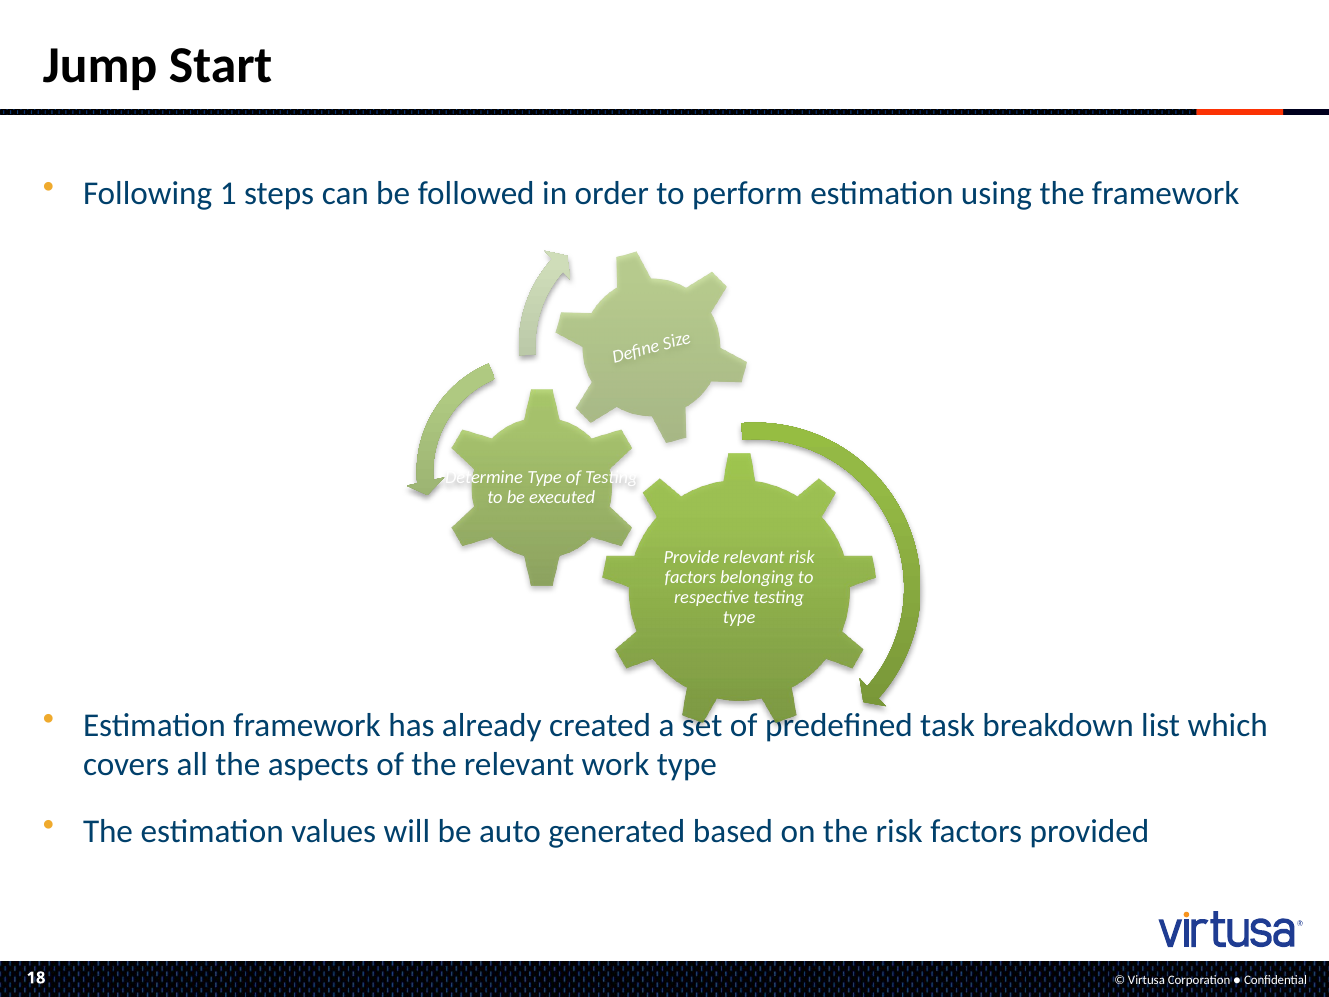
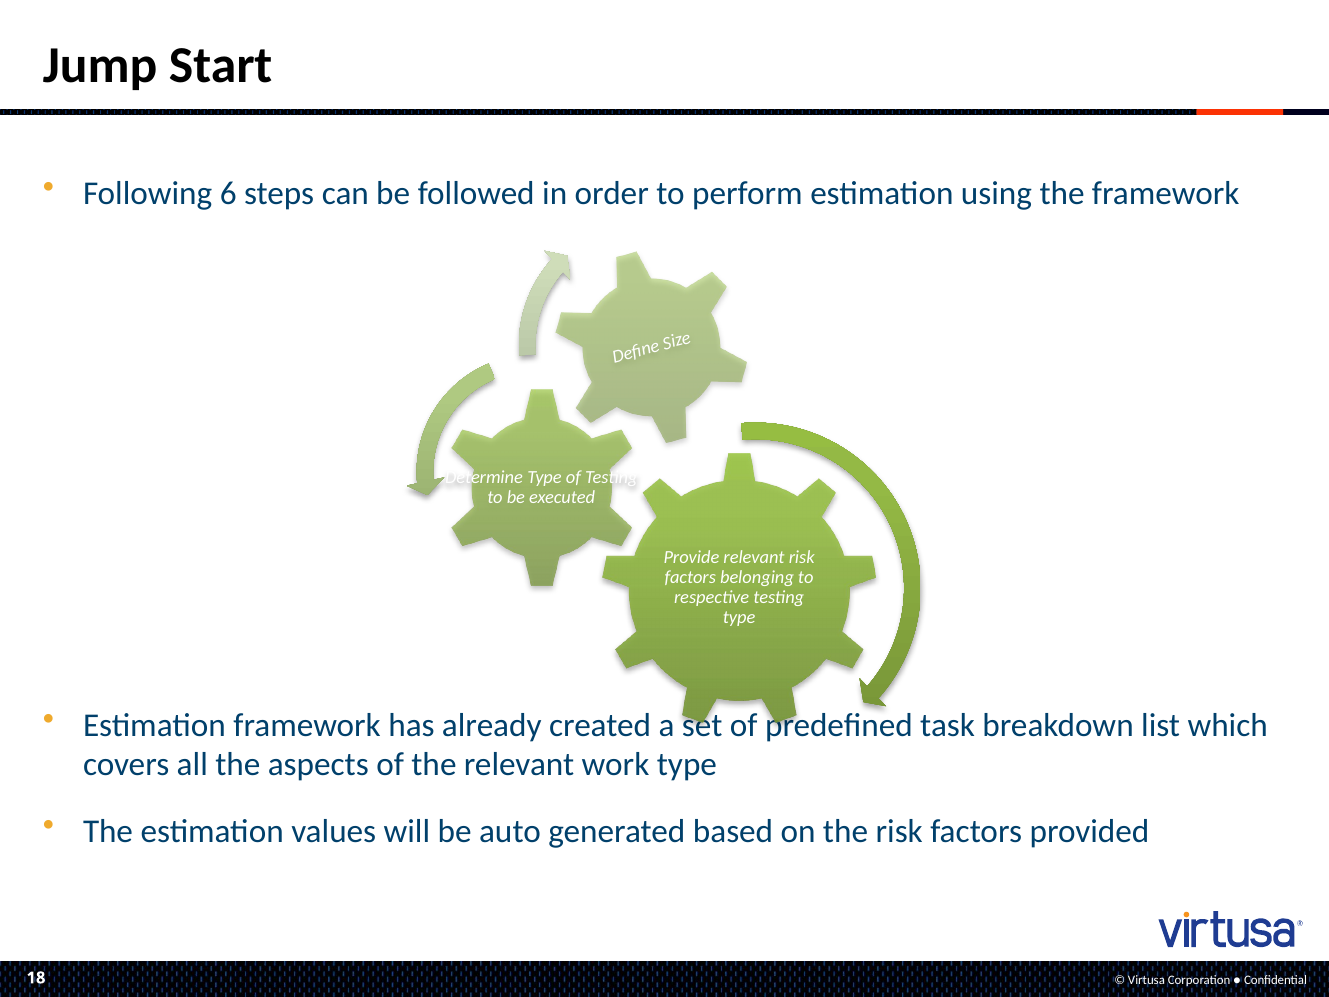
1: 1 -> 6
